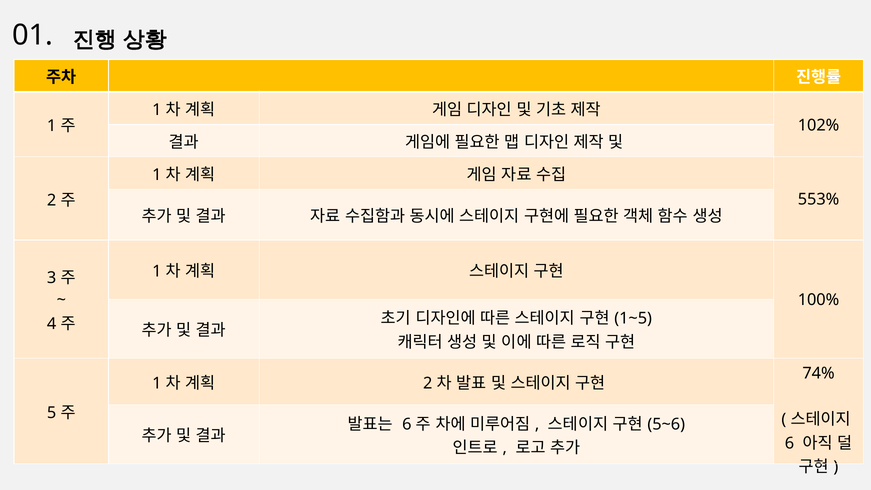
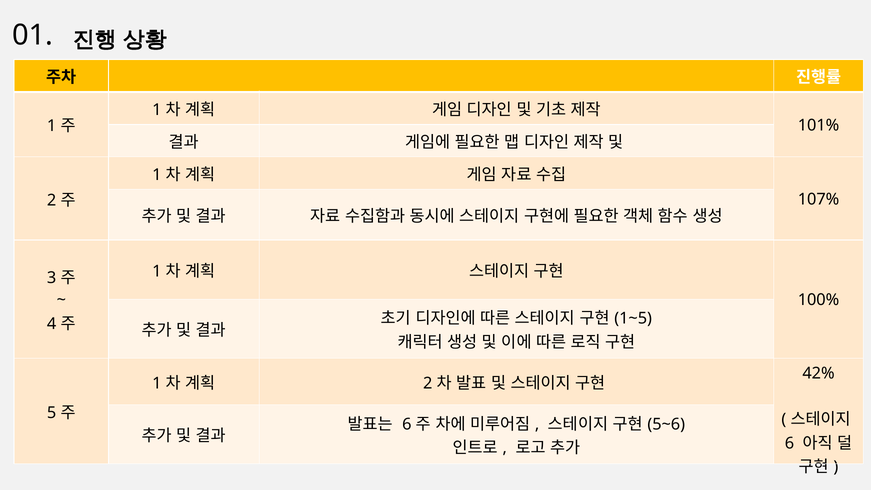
102%: 102% -> 101%
553%: 553% -> 107%
74%: 74% -> 42%
